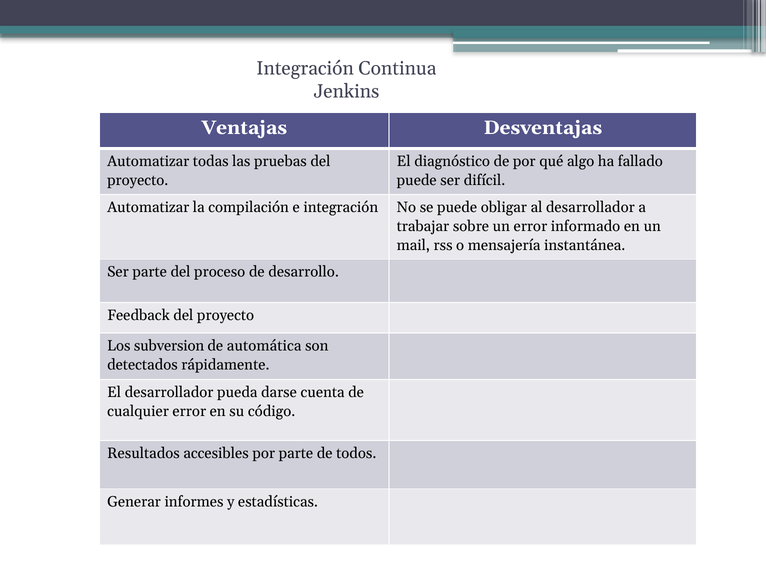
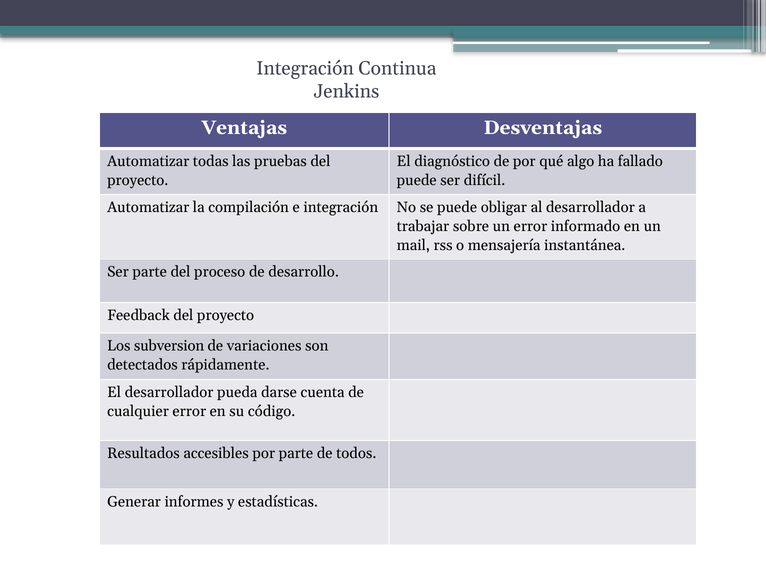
automática: automática -> variaciones
